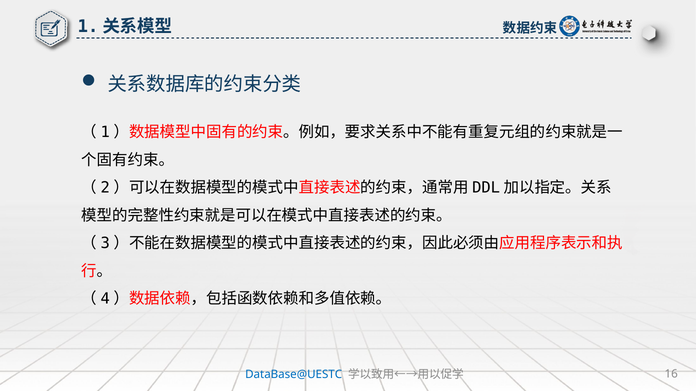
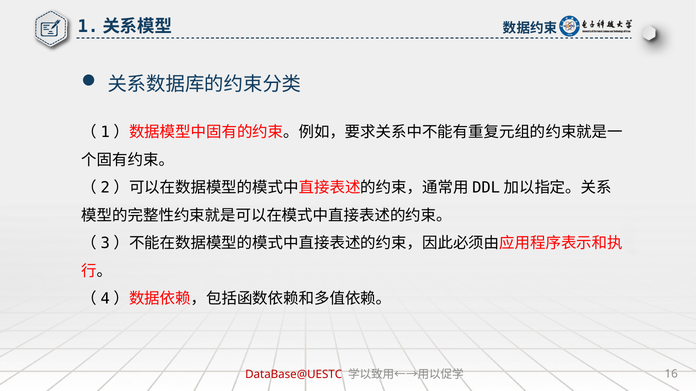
DataBase@UESTC colour: blue -> red
